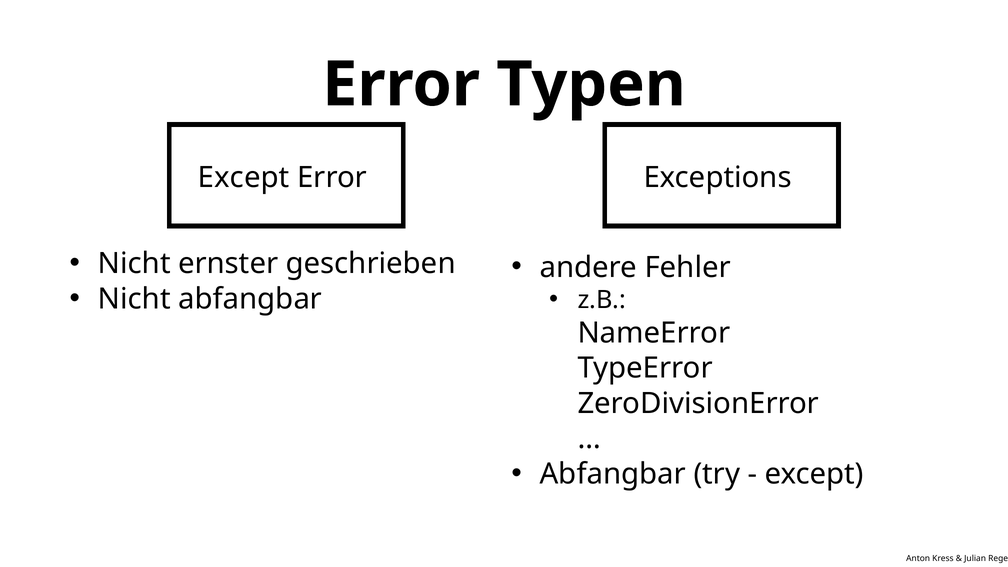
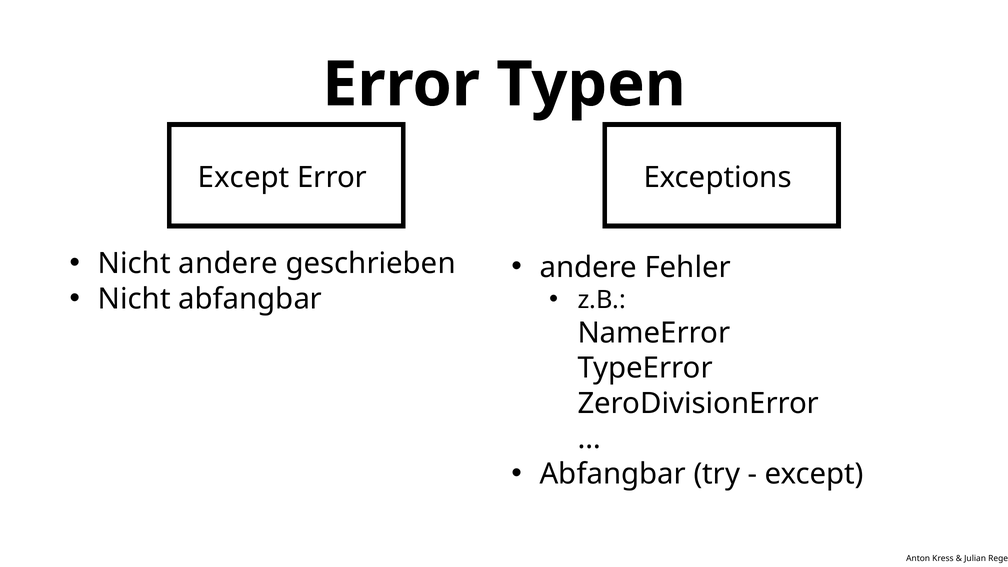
Nicht ernster: ernster -> andere
